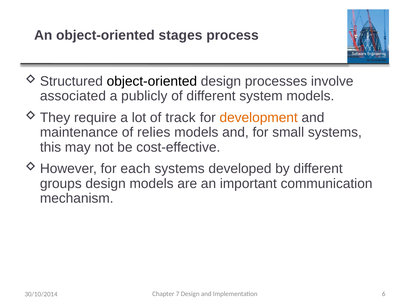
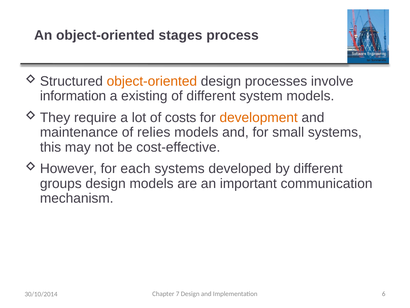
object-oriented at (152, 81) colour: black -> orange
associated: associated -> information
publicly: publicly -> existing
track: track -> costs
